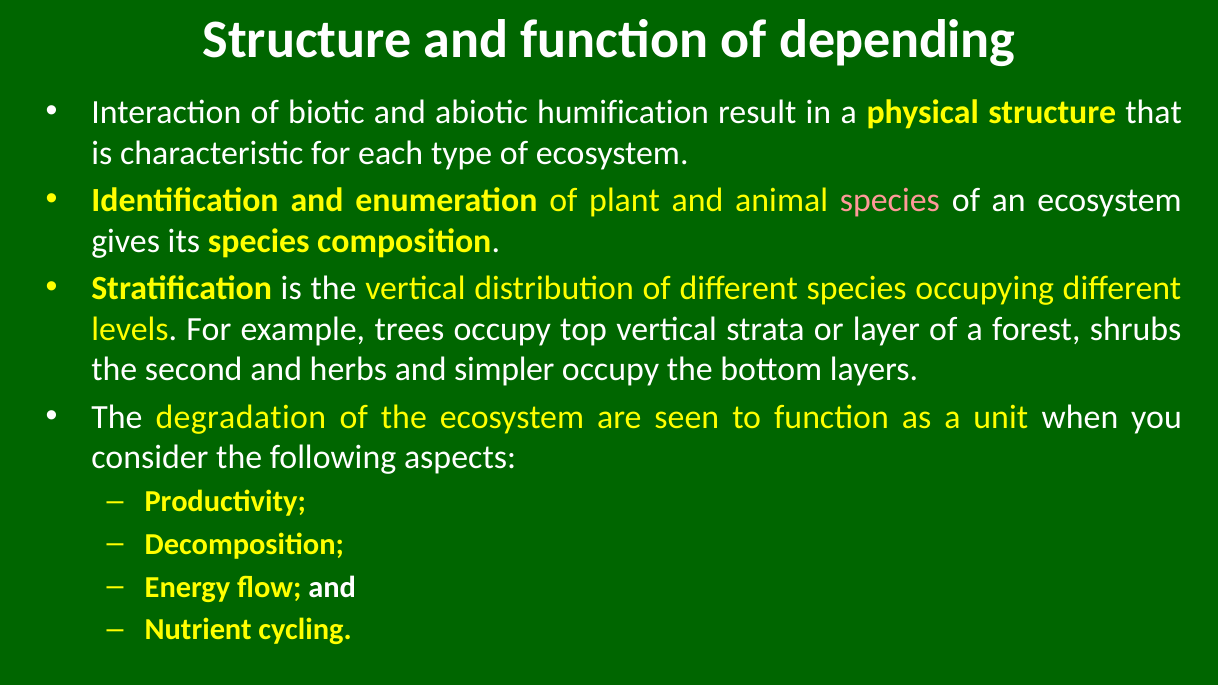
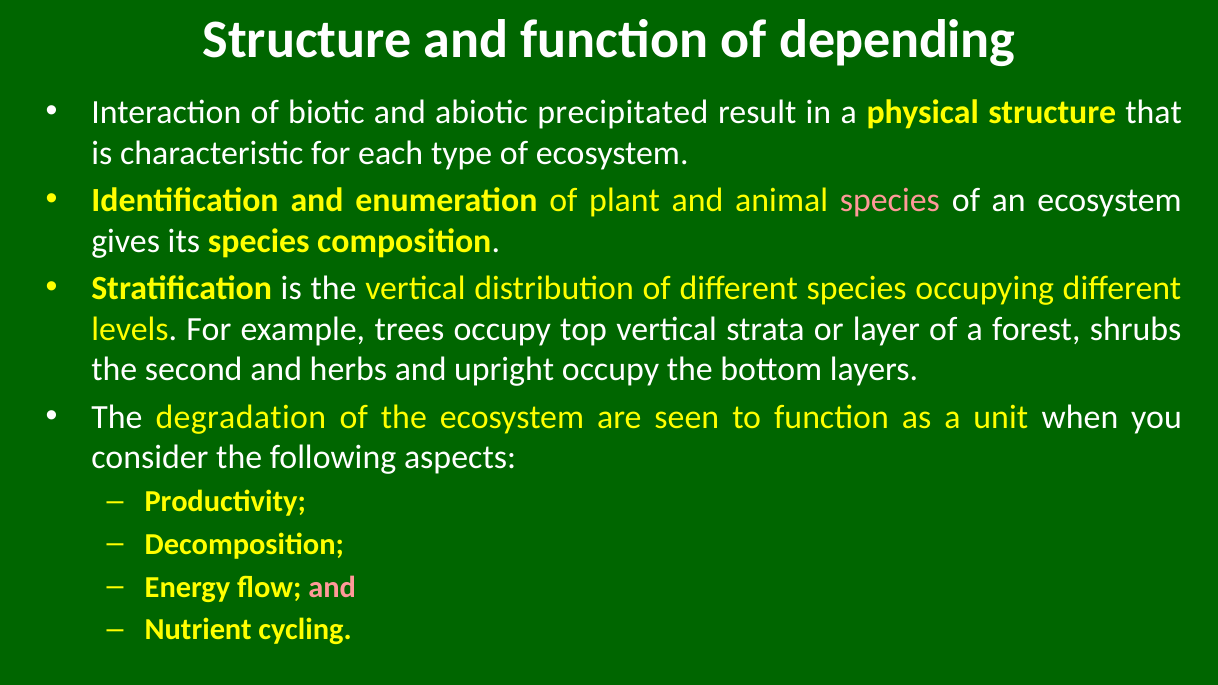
humification: humification -> precipitated
simpler: simpler -> upright
and at (332, 587) colour: white -> pink
